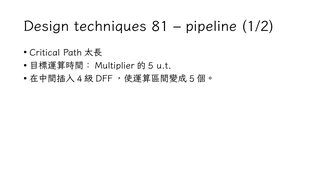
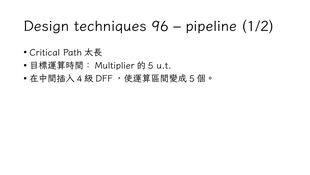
81: 81 -> 96
